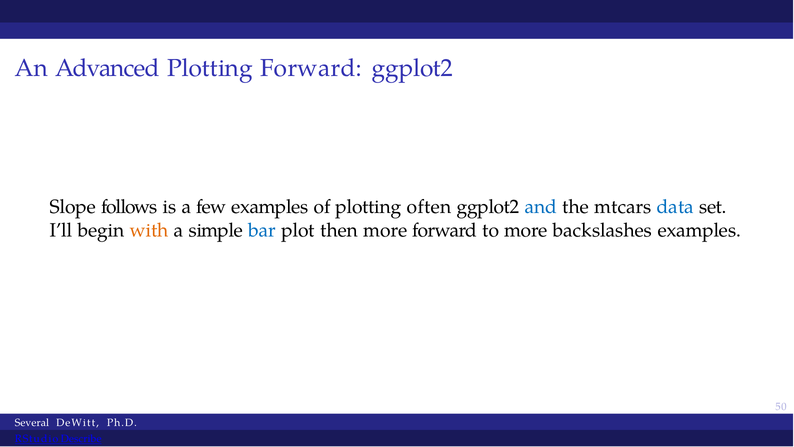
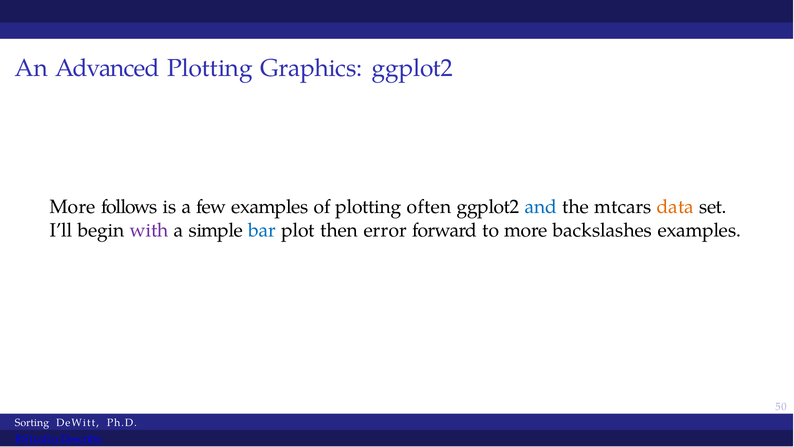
Plotting Forward: Forward -> Graphics
Slope at (73, 207): Slope -> More
data colour: blue -> orange
with colour: orange -> purple
then more: more -> error
Several: Several -> Sorting
